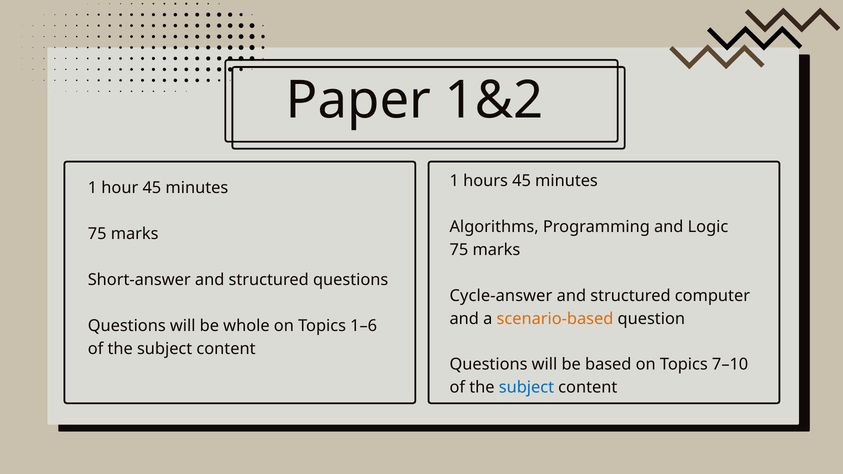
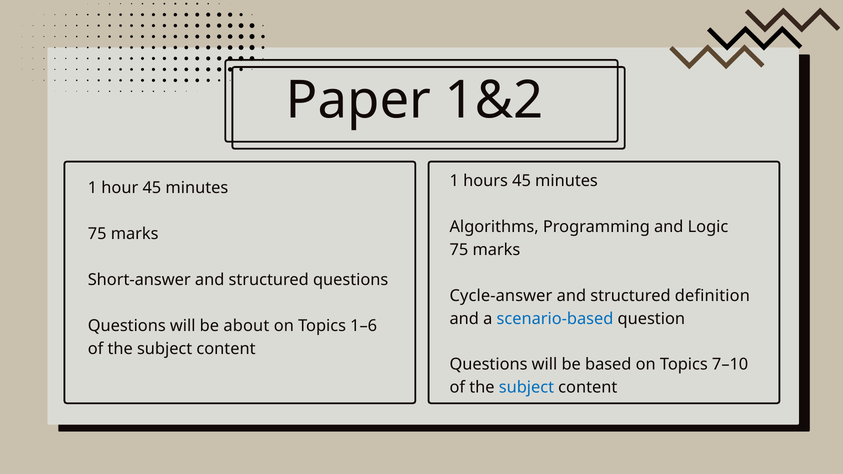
computer: computer -> definition
scenario-based colour: orange -> blue
whole: whole -> about
